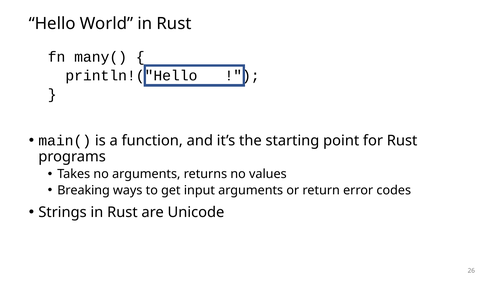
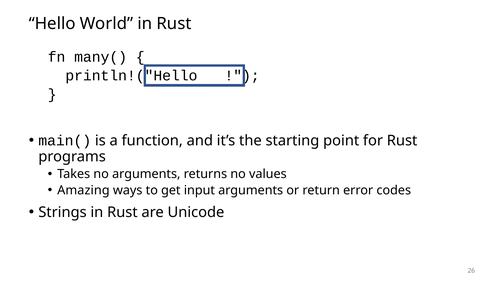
Breaking: Breaking -> Amazing
